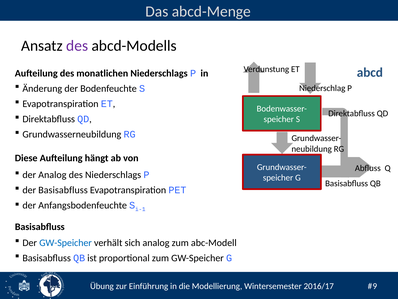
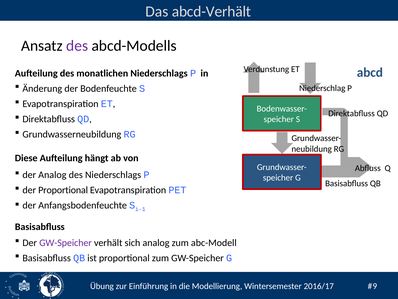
abcd-Menge: abcd-Menge -> abcd-Verhält
der Basisabfluss: Basisabfluss -> Proportional
GW-Speicher at (66, 242) colour: blue -> purple
